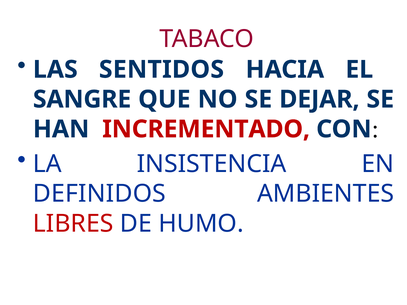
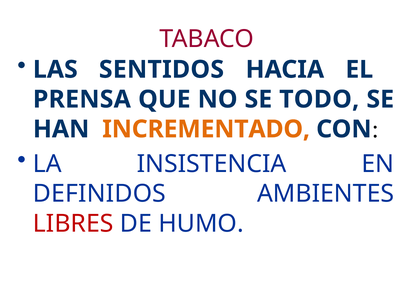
SANGRE: SANGRE -> PRENSA
DEJAR: DEJAR -> TODO
INCREMENTADO colour: red -> orange
